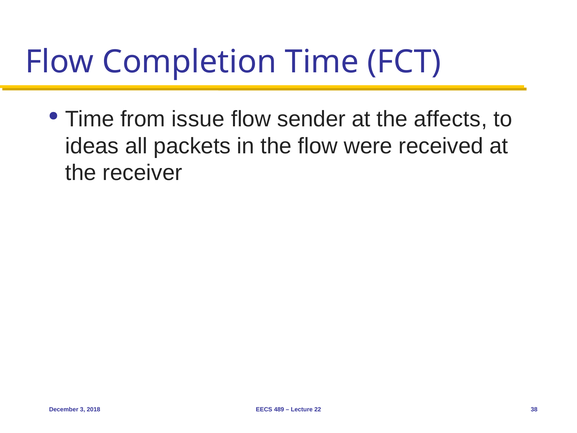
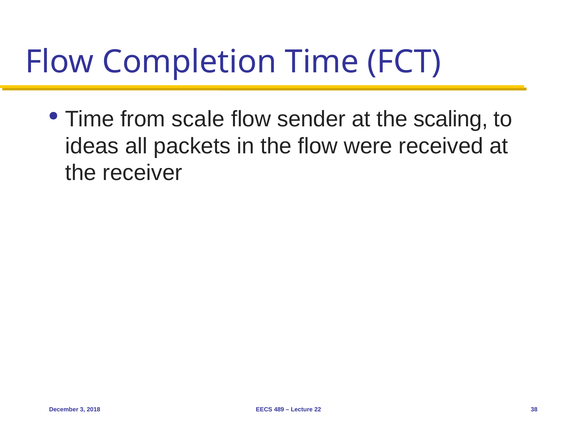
issue: issue -> scale
affects: affects -> scaling
